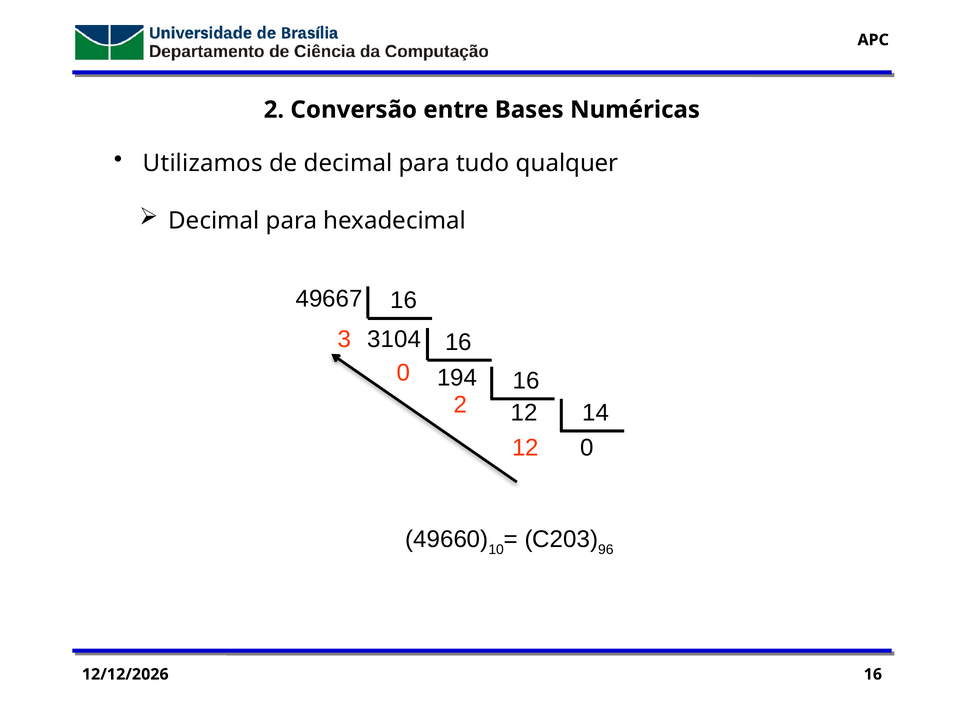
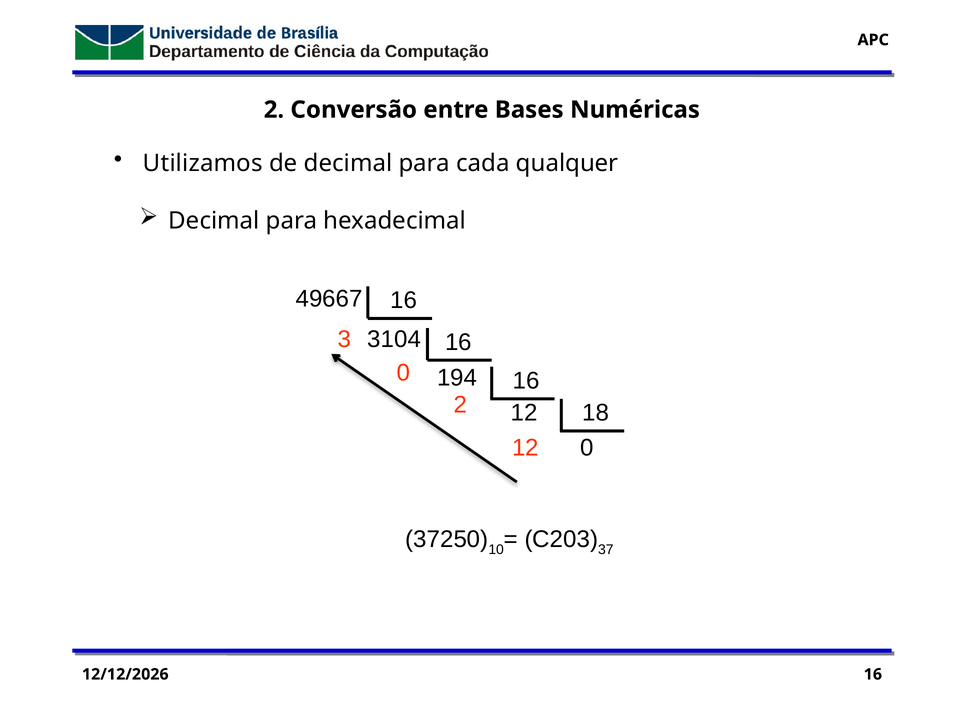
tudo: tudo -> cada
14: 14 -> 18
49660: 49660 -> 37250
96: 96 -> 37
